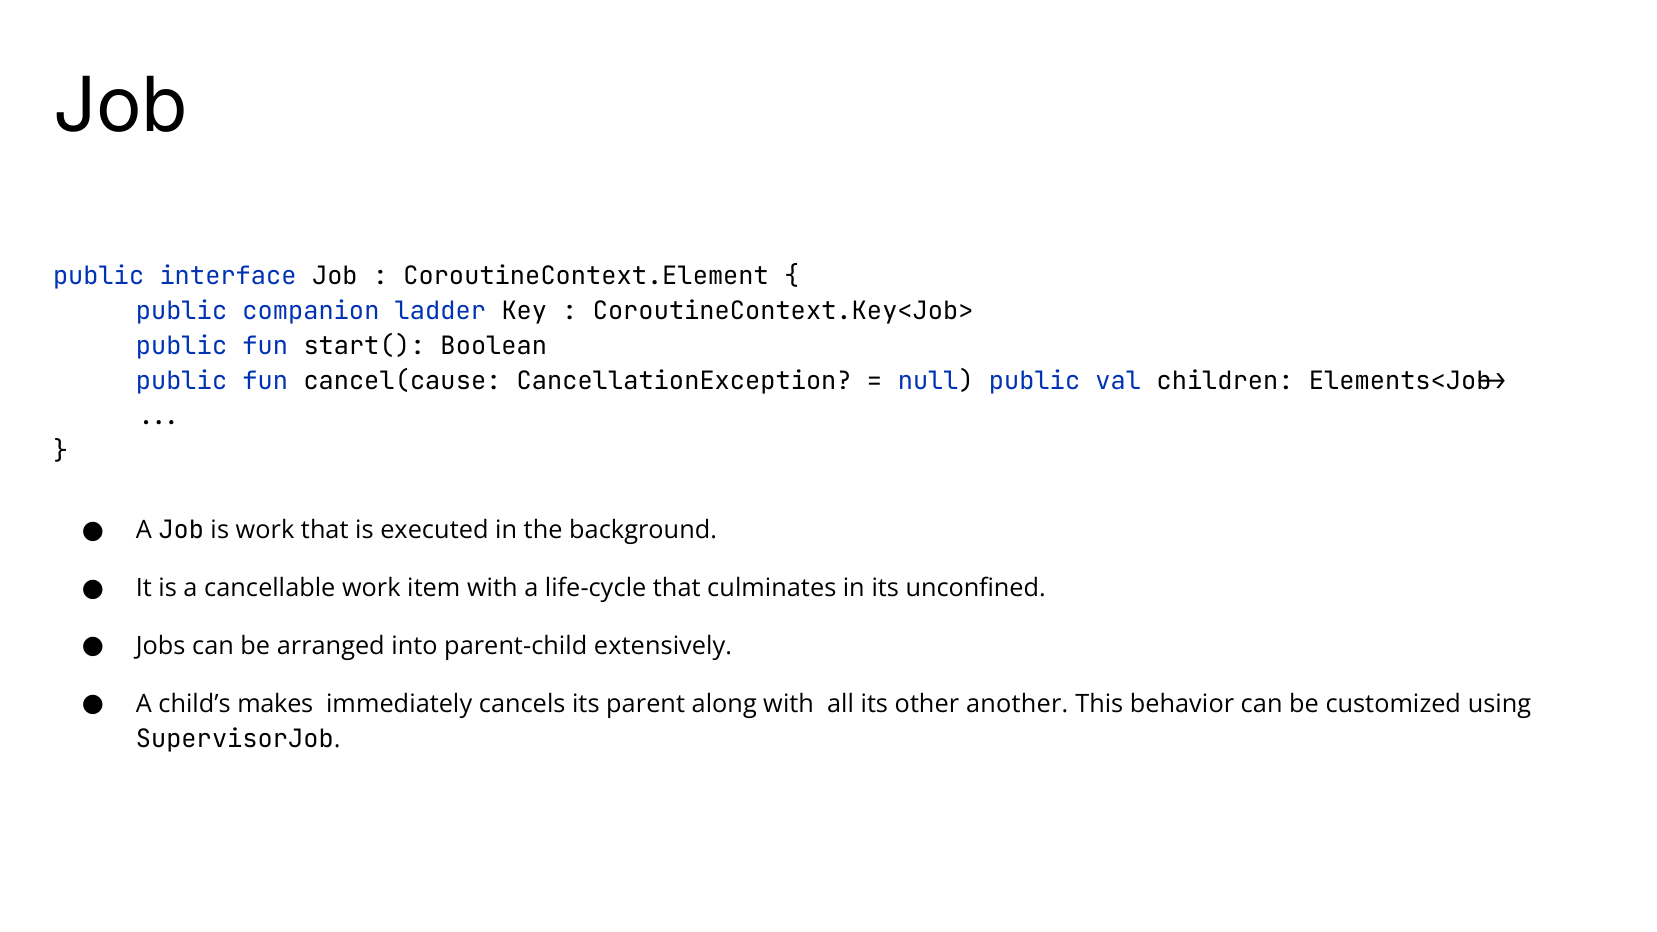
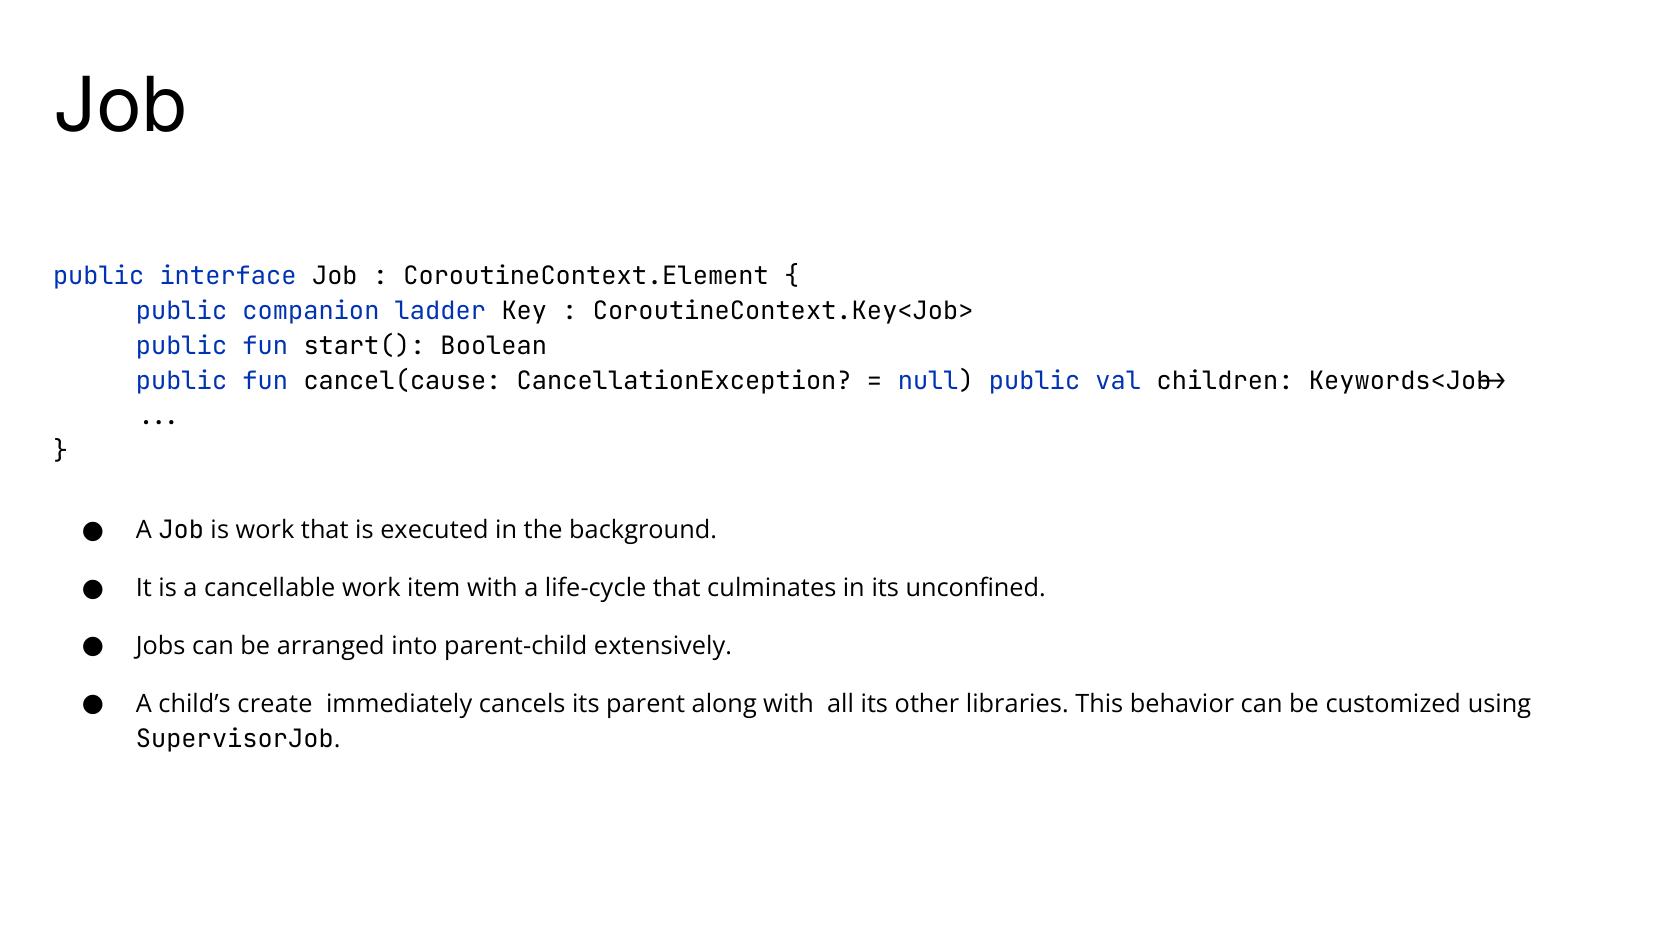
Elements<Job>: Elements<Job> -> Keywords<Job>
makes: makes -> create
another: another -> libraries
